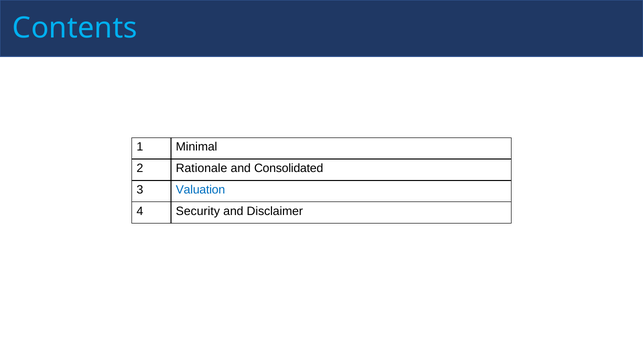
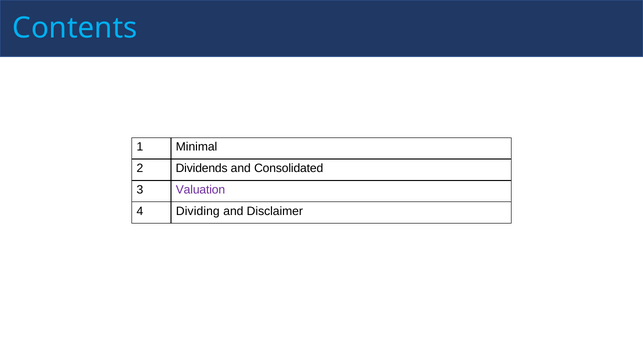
Rationale: Rationale -> Dividends
Valuation colour: blue -> purple
Security: Security -> Dividing
